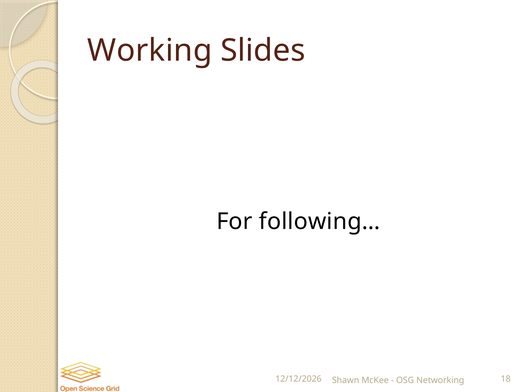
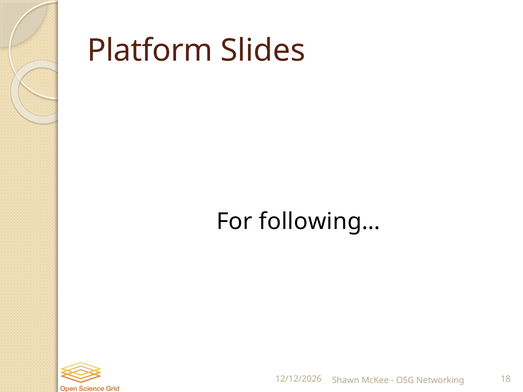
Working: Working -> Platform
